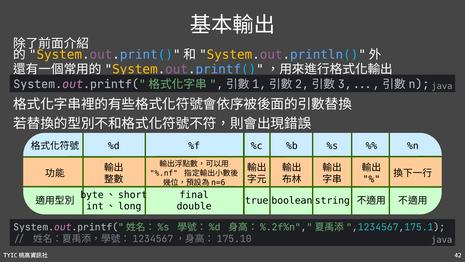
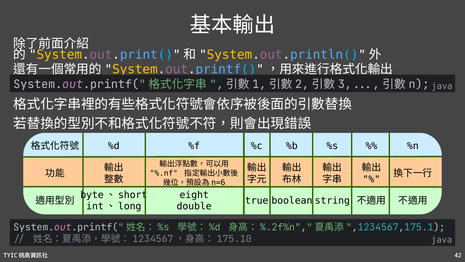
final: final -> eight
